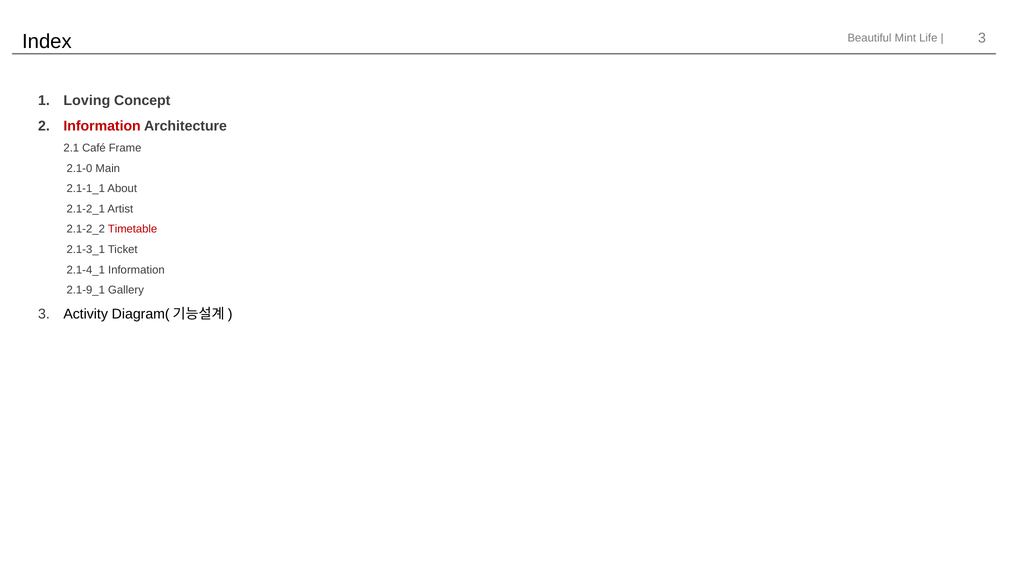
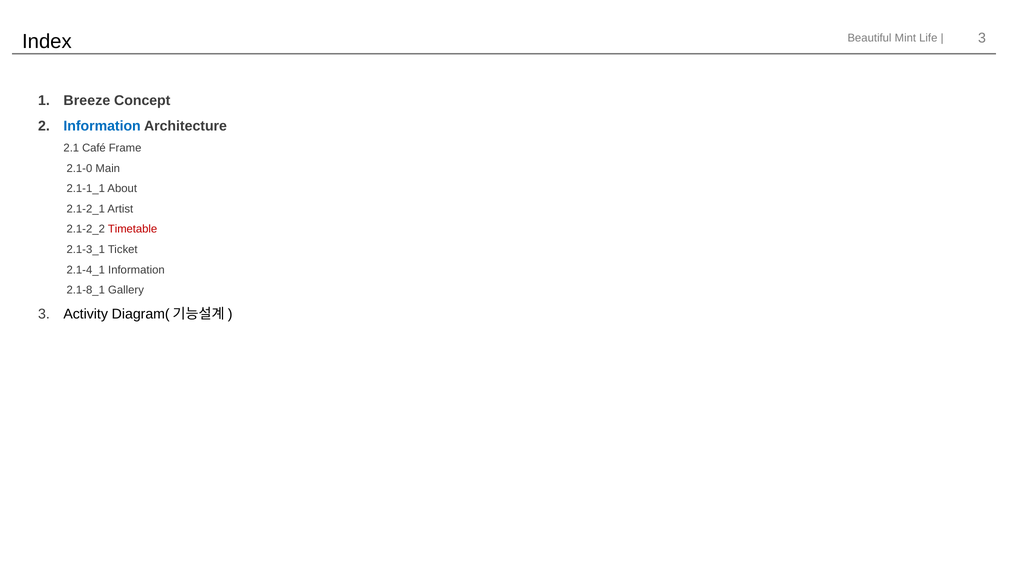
Loving: Loving -> Breeze
Information at (102, 126) colour: red -> blue
2.1-9_1: 2.1-9_1 -> 2.1-8_1
